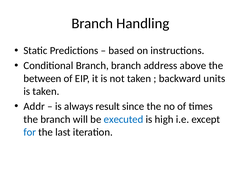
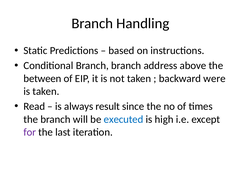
units: units -> were
Addr: Addr -> Read
for colour: blue -> purple
